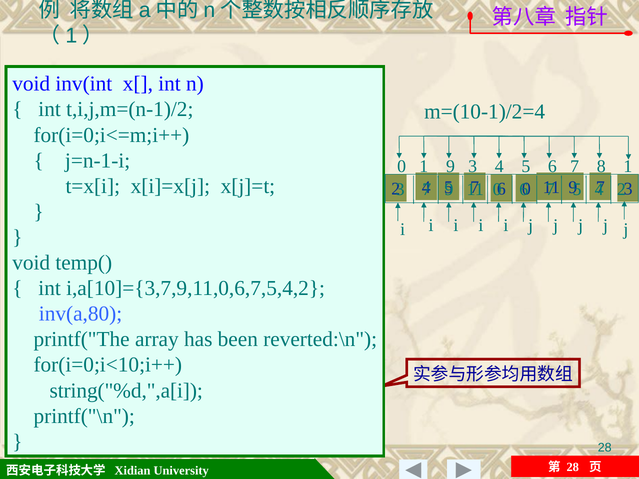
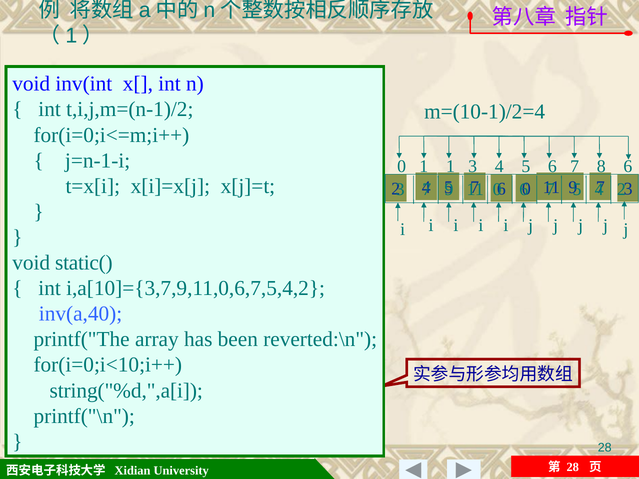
1 9: 9 -> 1
8 1: 1 -> 6
temp(: temp( -> static(
inv(a,80: inv(a,80 -> inv(a,40
